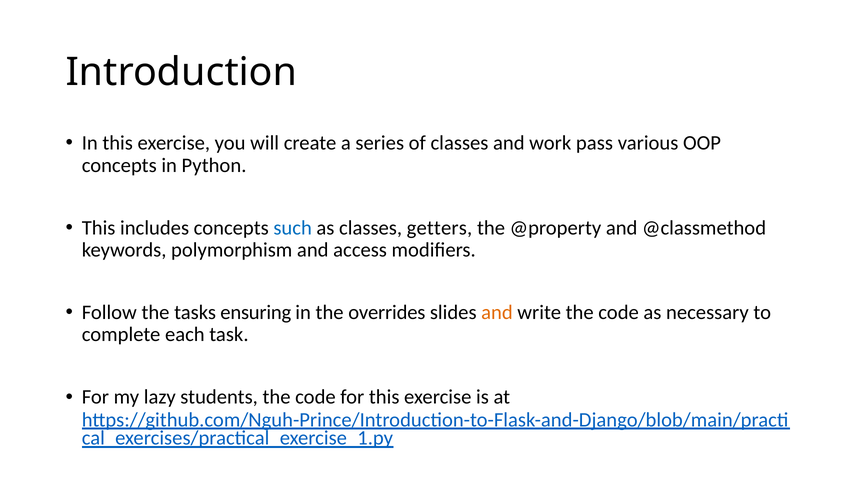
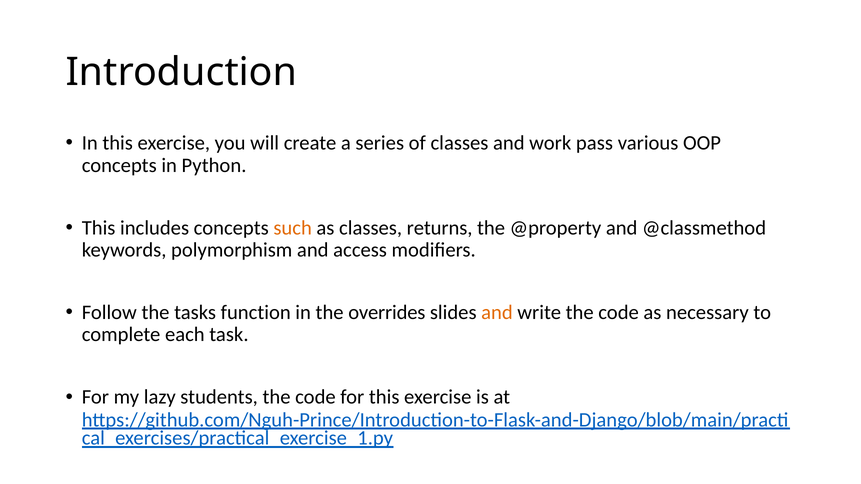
such colour: blue -> orange
getters: getters -> returns
ensuring: ensuring -> function
